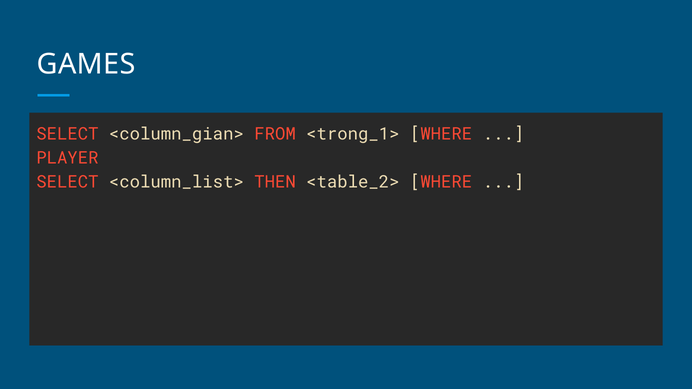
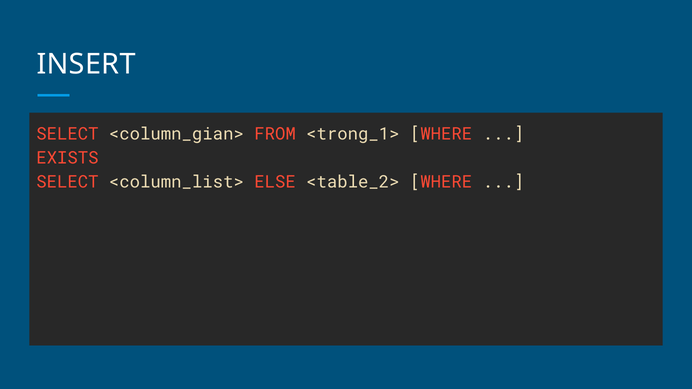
GAMES: GAMES -> INSERT
PLAYER: PLAYER -> EXISTS
THEN: THEN -> ELSE
